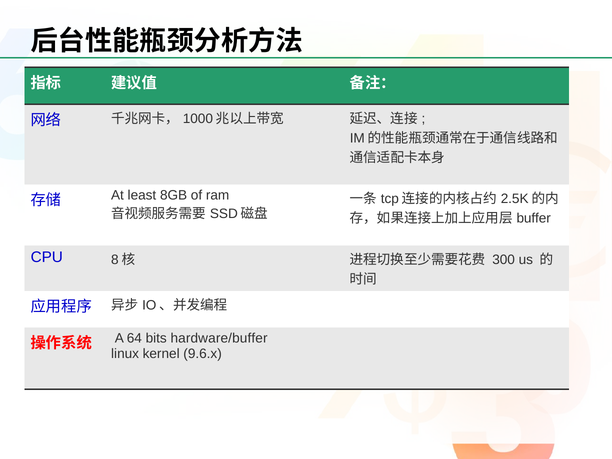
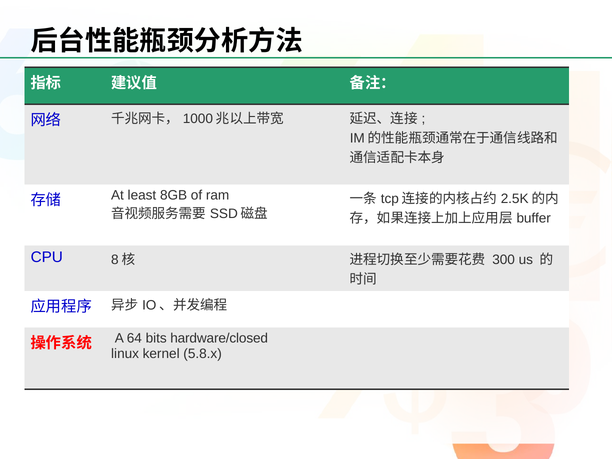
hardware/buffer: hardware/buffer -> hardware/closed
9.6.x: 9.6.x -> 5.8.x
